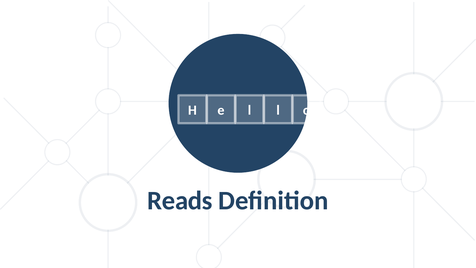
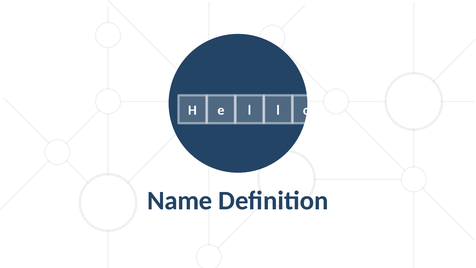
Reads: Reads -> Name
